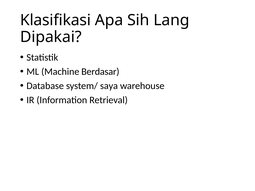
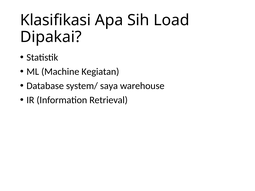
Lang: Lang -> Load
Berdasar: Berdasar -> Kegiatan
